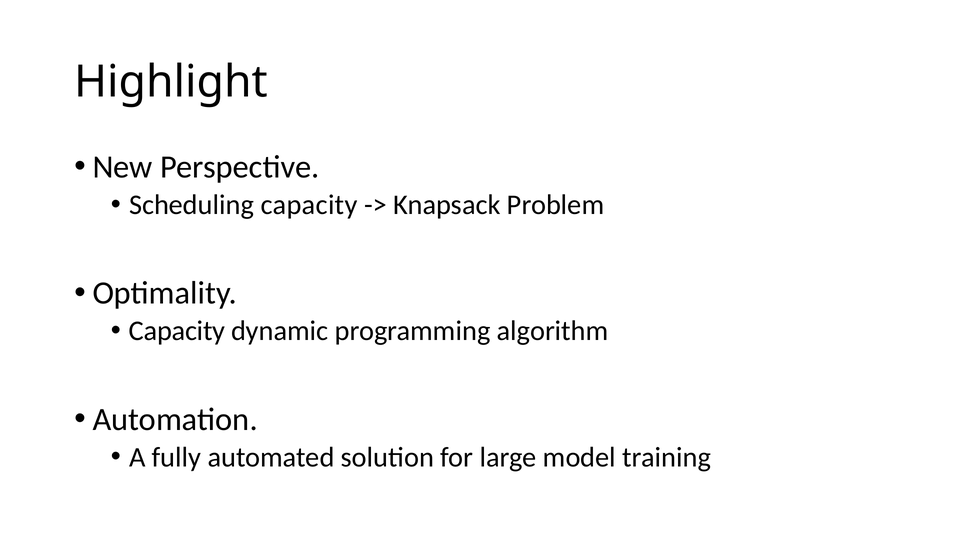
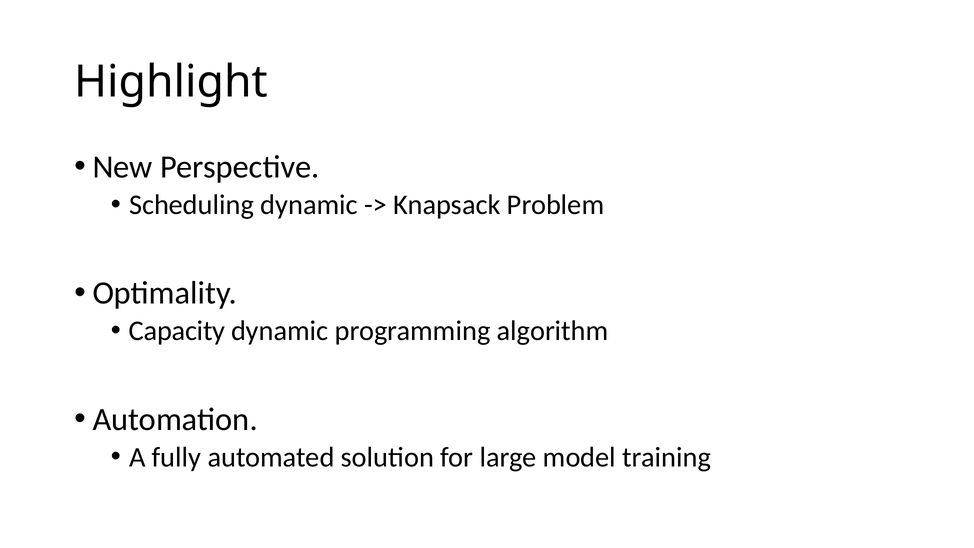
Scheduling capacity: capacity -> dynamic
